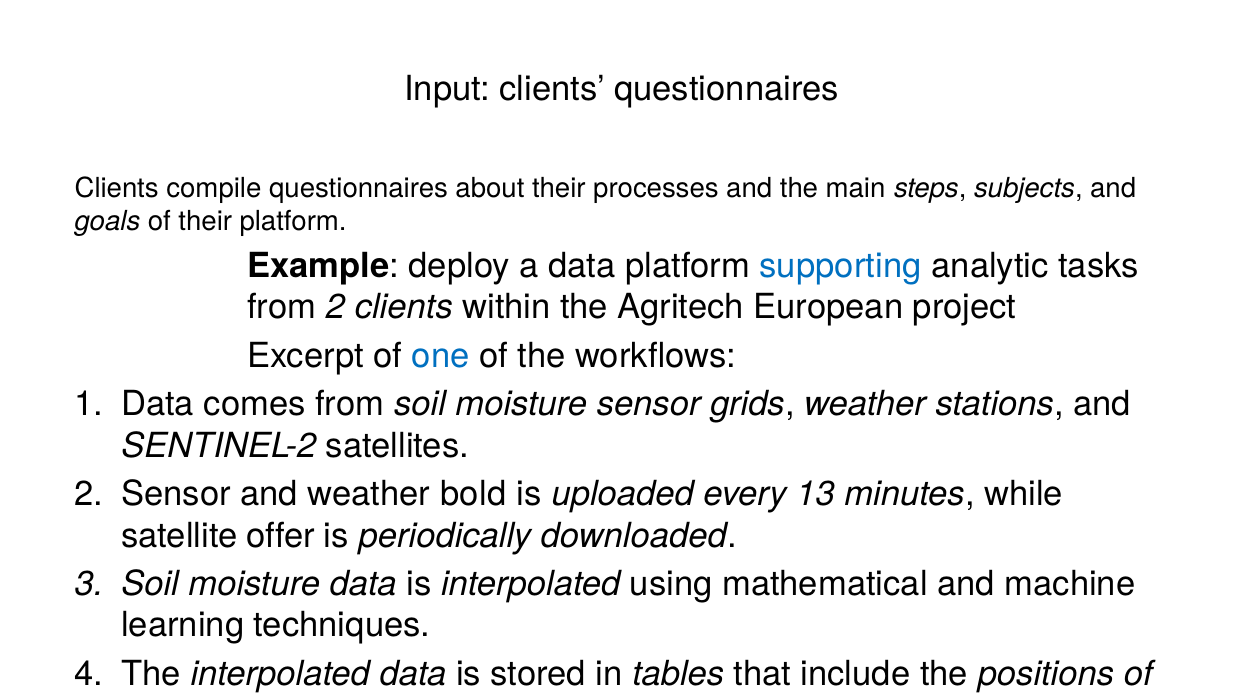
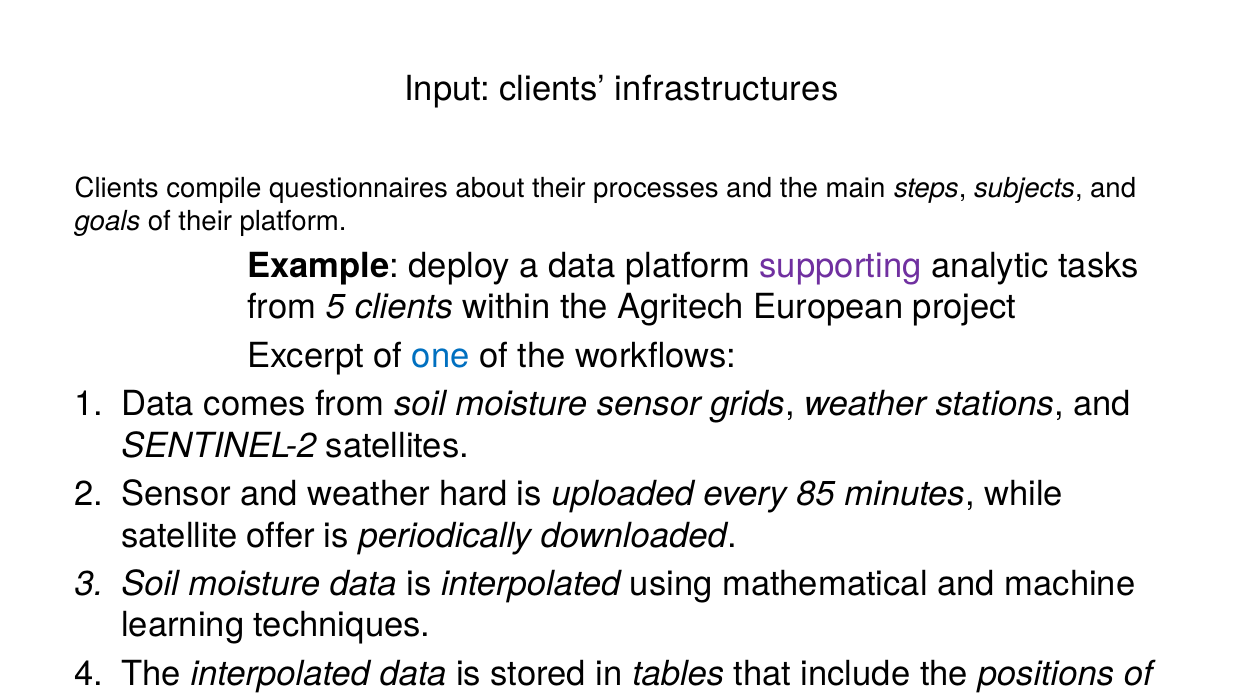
clients questionnaires: questionnaires -> infrastructures
supporting colour: blue -> purple
from 2: 2 -> 5
bold: bold -> hard
13: 13 -> 85
